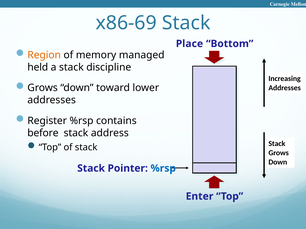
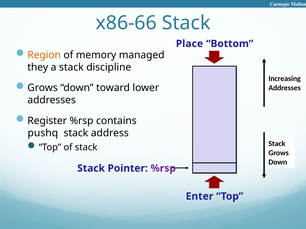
x86-69: x86-69 -> x86-66
held: held -> they
before: before -> pushq
%rsp at (163, 169) colour: blue -> purple
